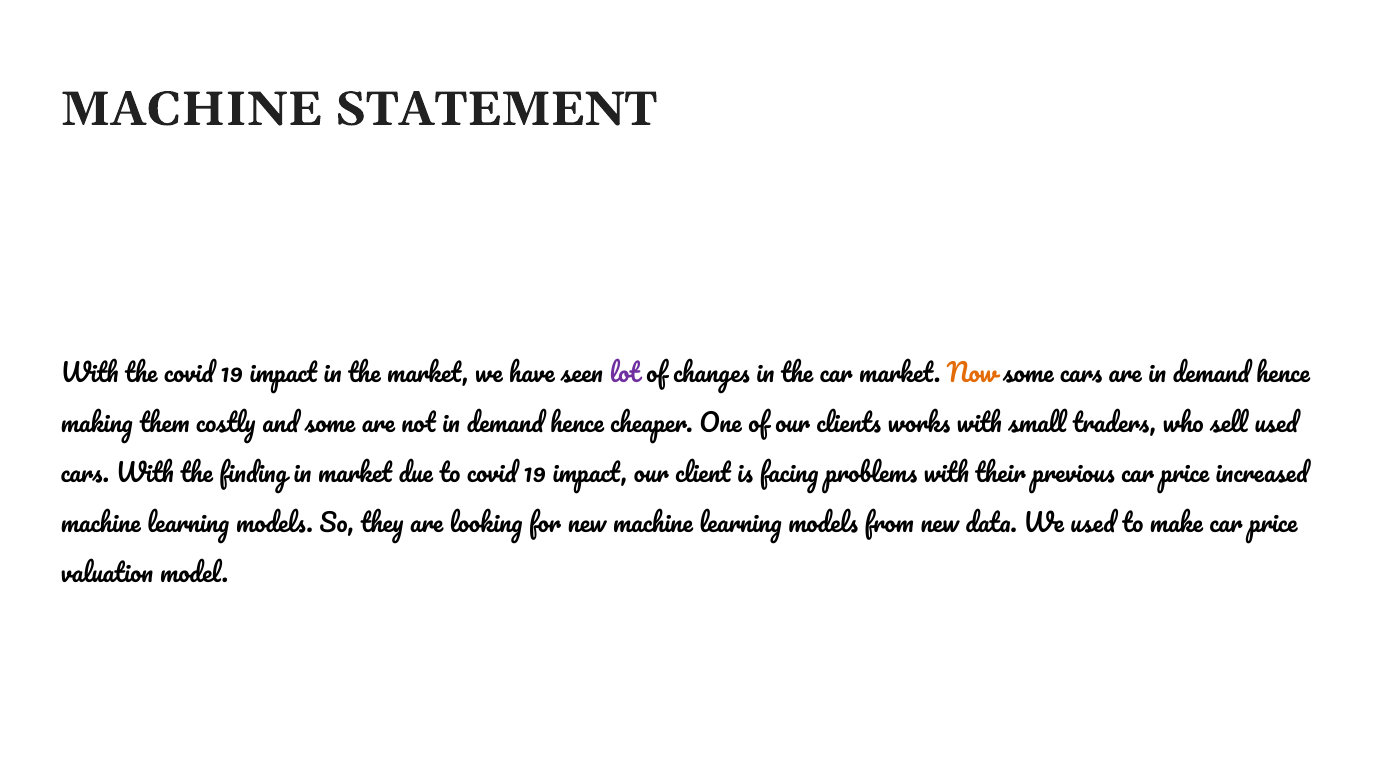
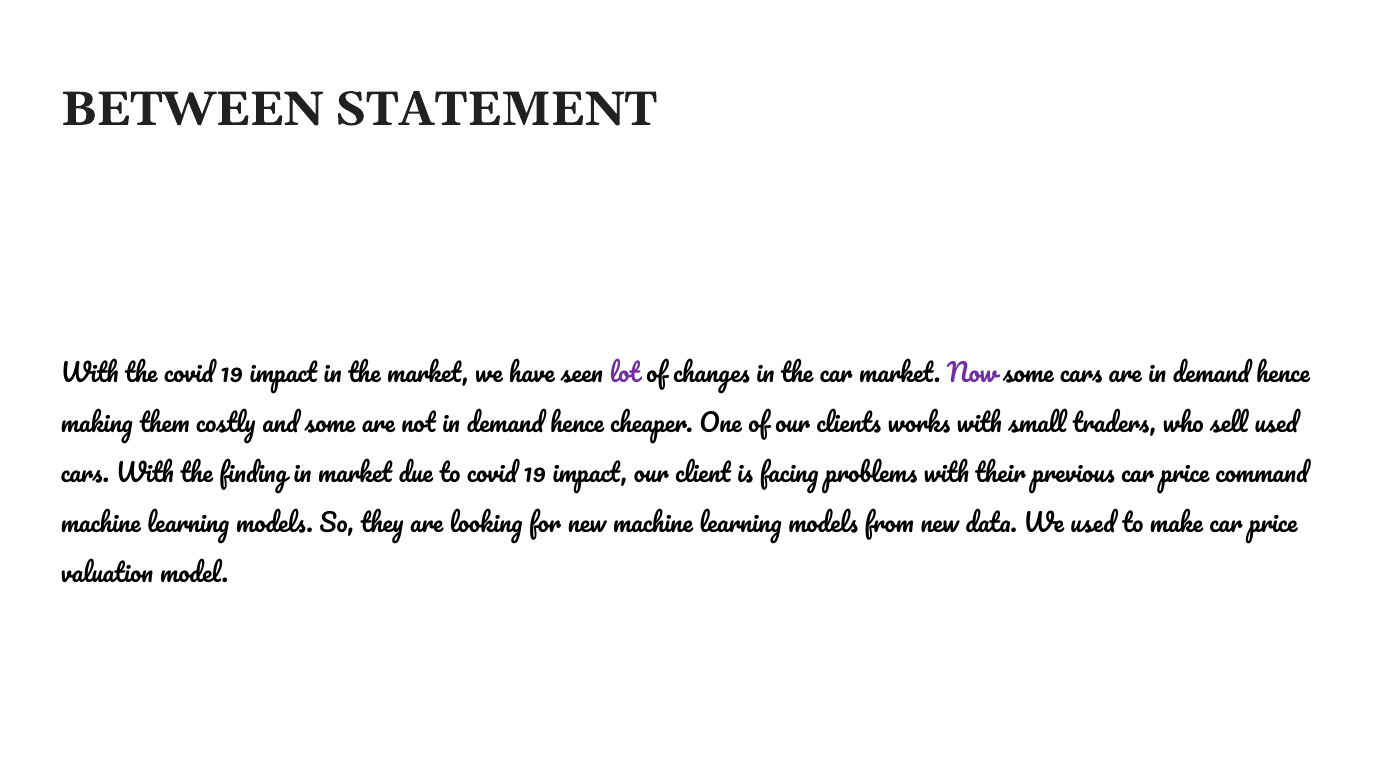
MACHINE at (191, 109): MACHINE -> BETWEEN
Now colour: orange -> purple
increased: increased -> command
